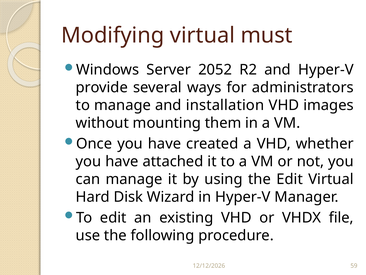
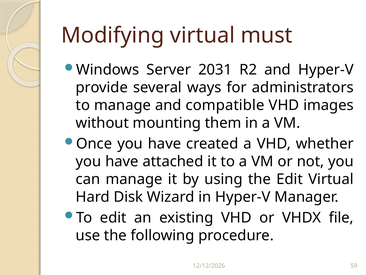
2052: 2052 -> 2031
installation: installation -> compatible
